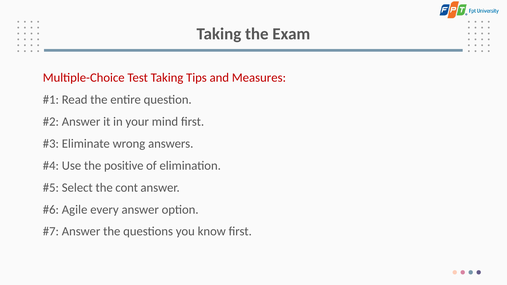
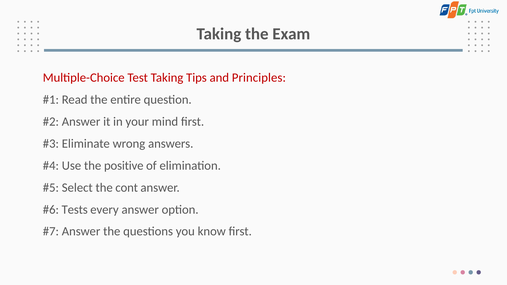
Measures: Measures -> Principles
Agile: Agile -> Tests
